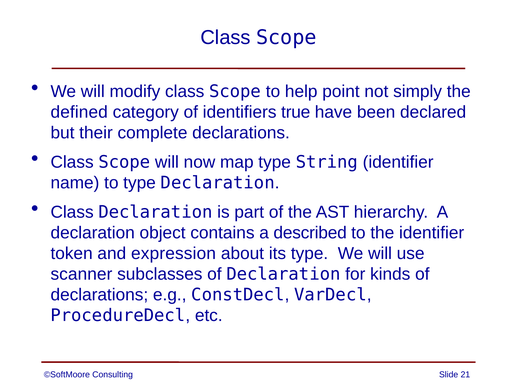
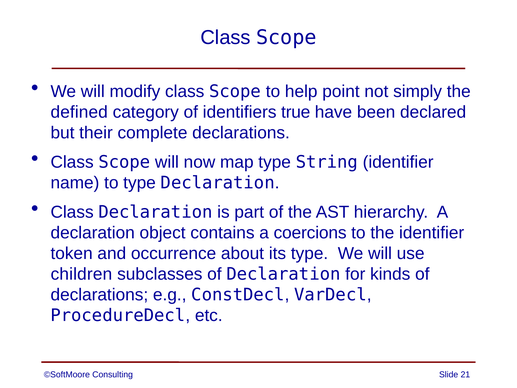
described: described -> coercions
expression: expression -> occurrence
scanner: scanner -> children
